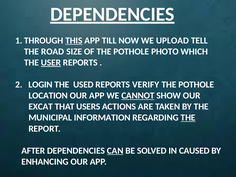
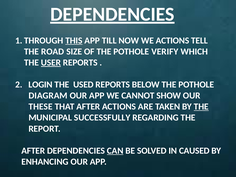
WE UPLOAD: UPLOAD -> ACTIONS
PHOTO: PHOTO -> VERIFY
VERIFY: VERIFY -> BELOW
LOCATION: LOCATION -> DIAGRAM
CANNOT underline: present -> none
EXCAT: EXCAT -> THESE
THAT USERS: USERS -> AFTER
THE at (201, 107) underline: none -> present
INFORMATION: INFORMATION -> SUCCESSFULLY
THE at (188, 118) underline: present -> none
